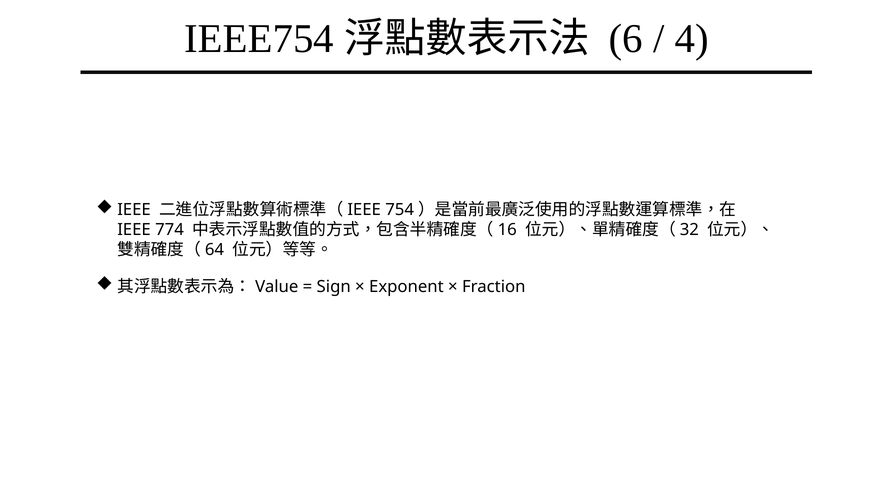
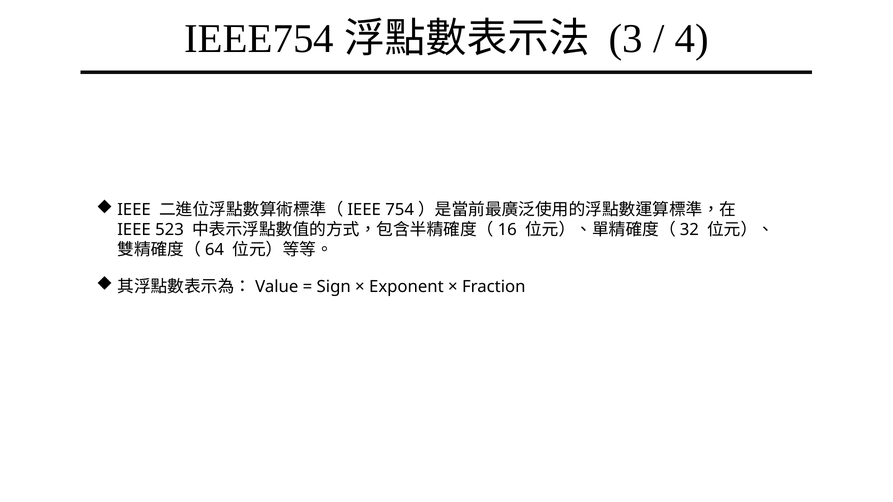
6: 6 -> 3
774: 774 -> 523
